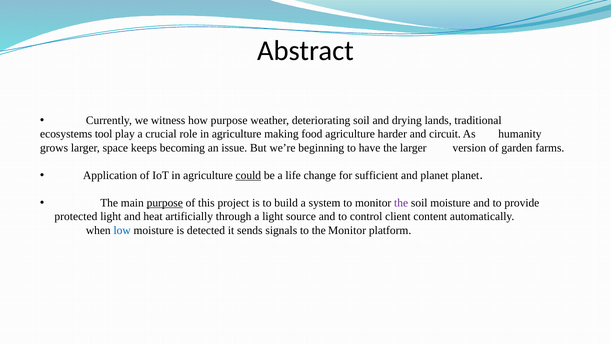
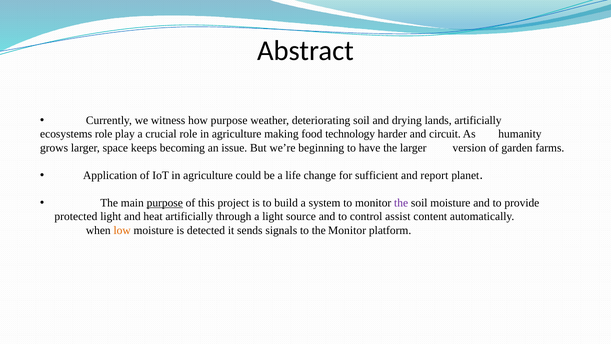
lands traditional: traditional -> artificially
ecosystems tool: tool -> role
food agriculture: agriculture -> technology
could underline: present -> none
and planet: planet -> report
client: client -> assist
low colour: blue -> orange
